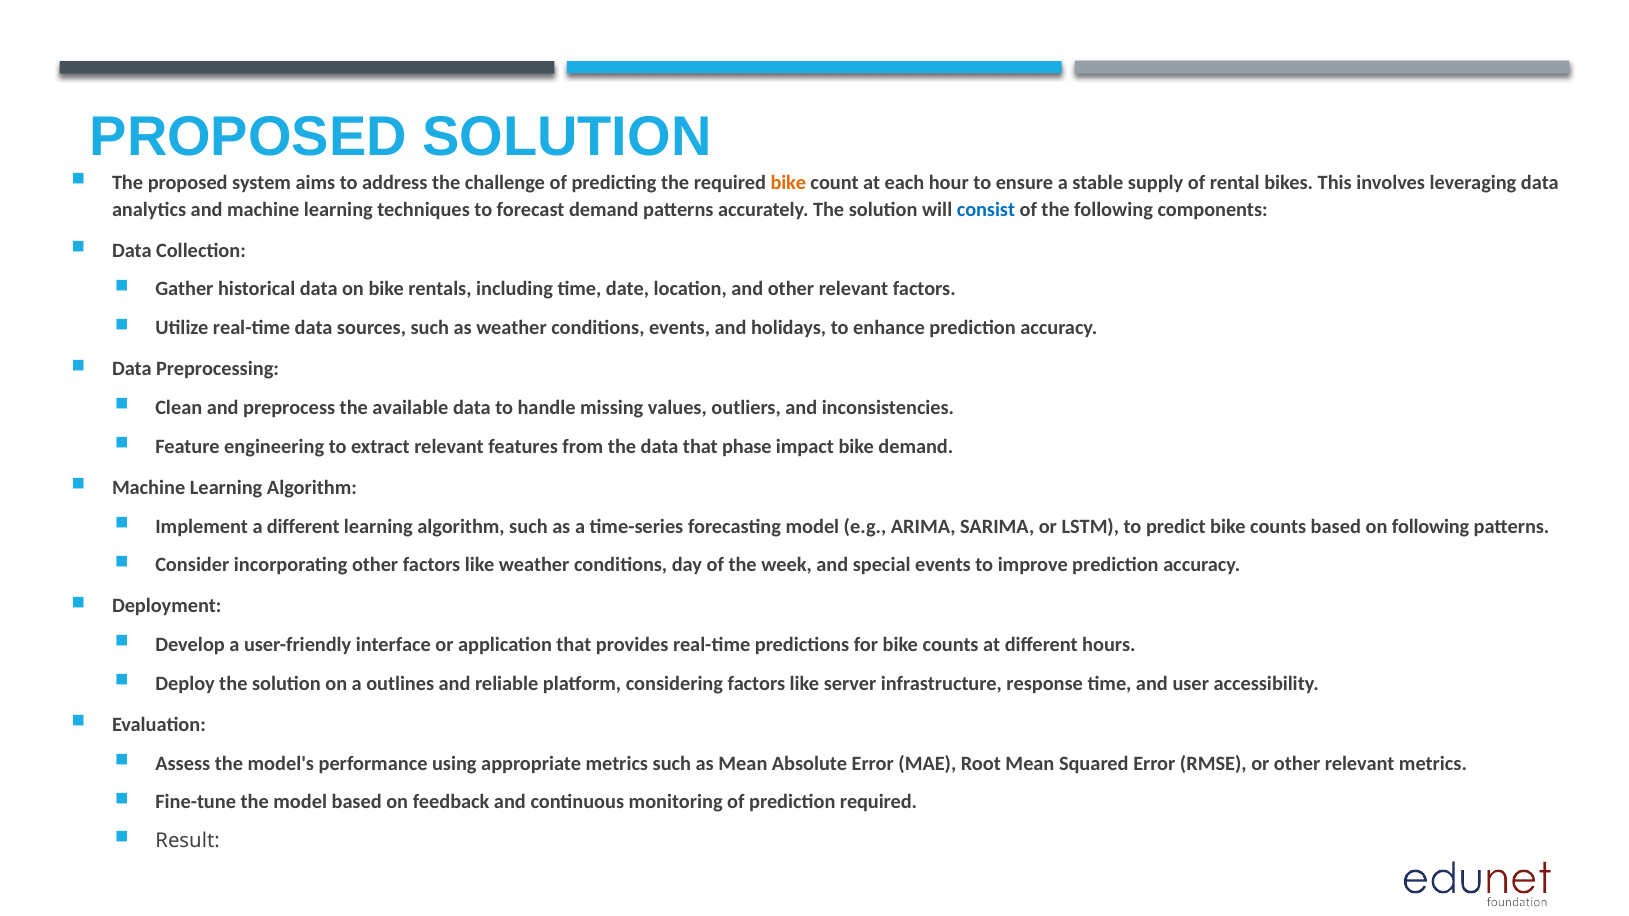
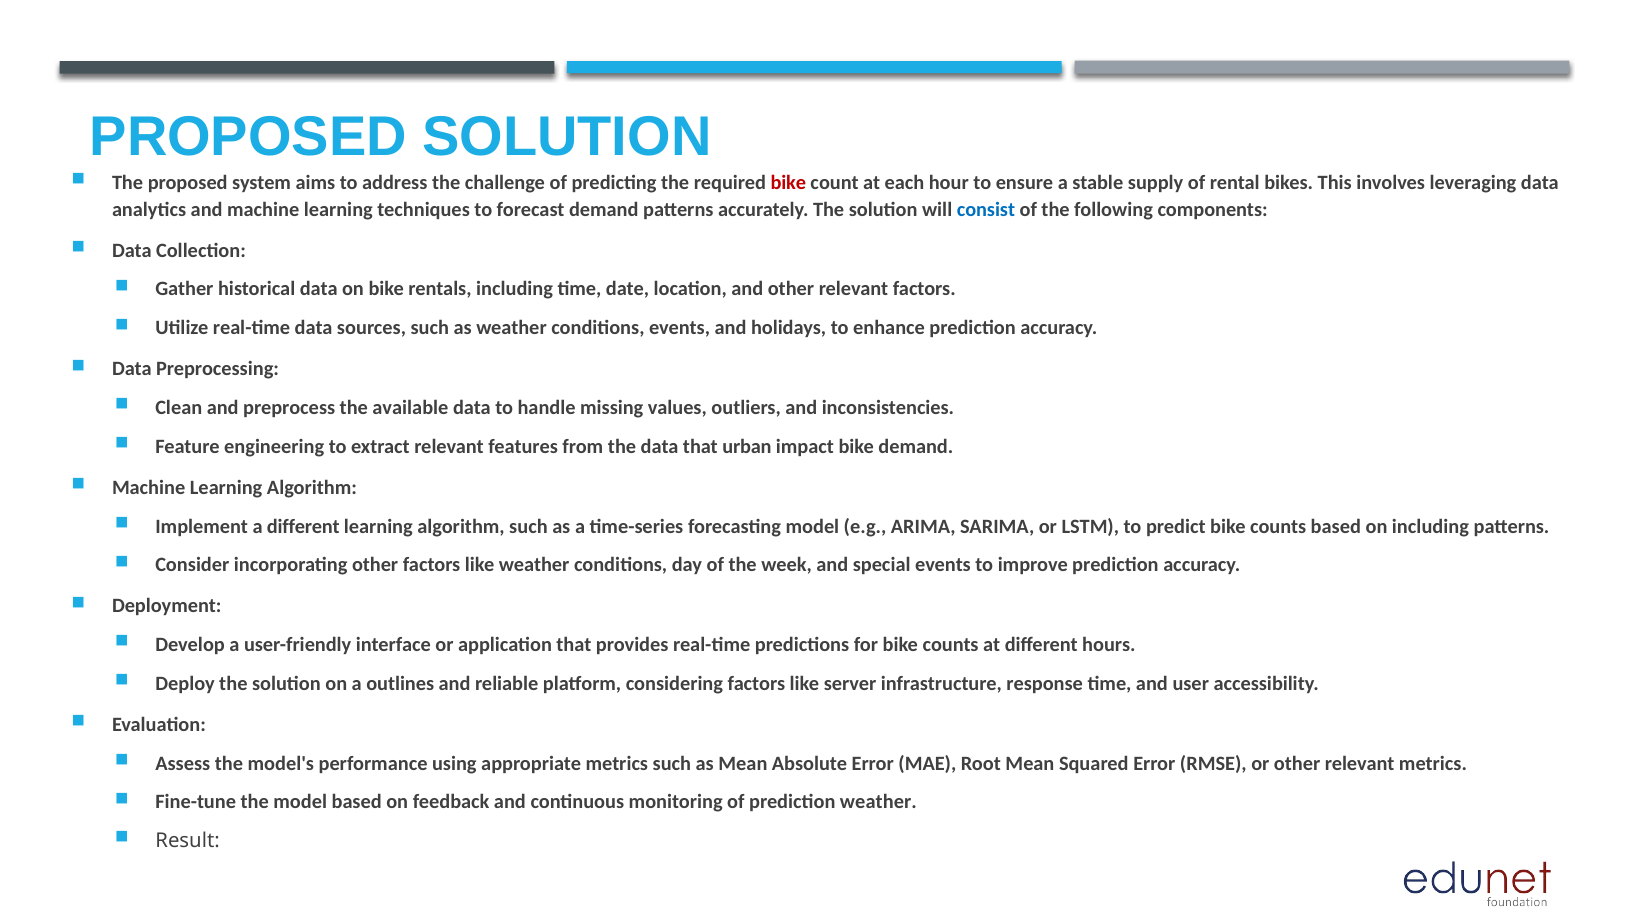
bike at (788, 183) colour: orange -> red
phase: phase -> urban
on following: following -> including
prediction required: required -> weather
